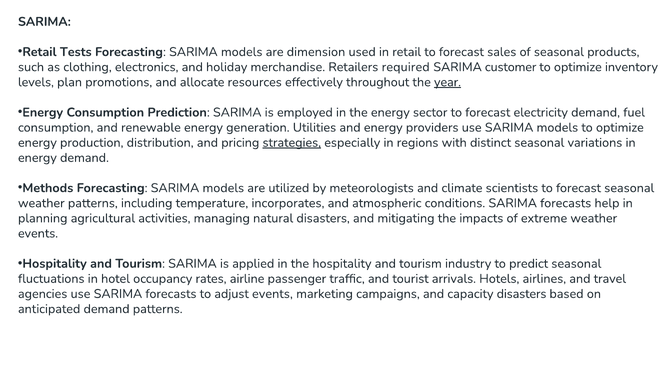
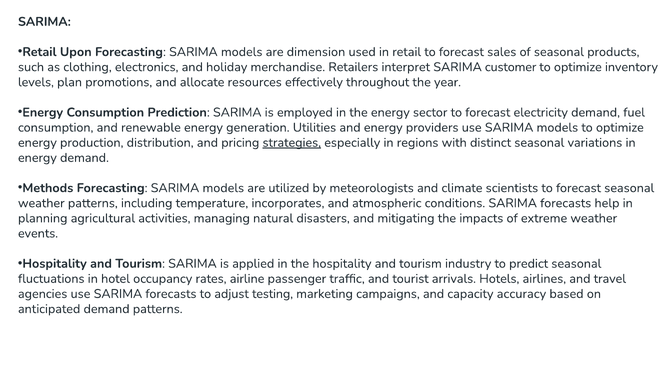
Tests: Tests -> Upon
required: required -> interpret
year underline: present -> none
adjust events: events -> testing
capacity disasters: disasters -> accuracy
